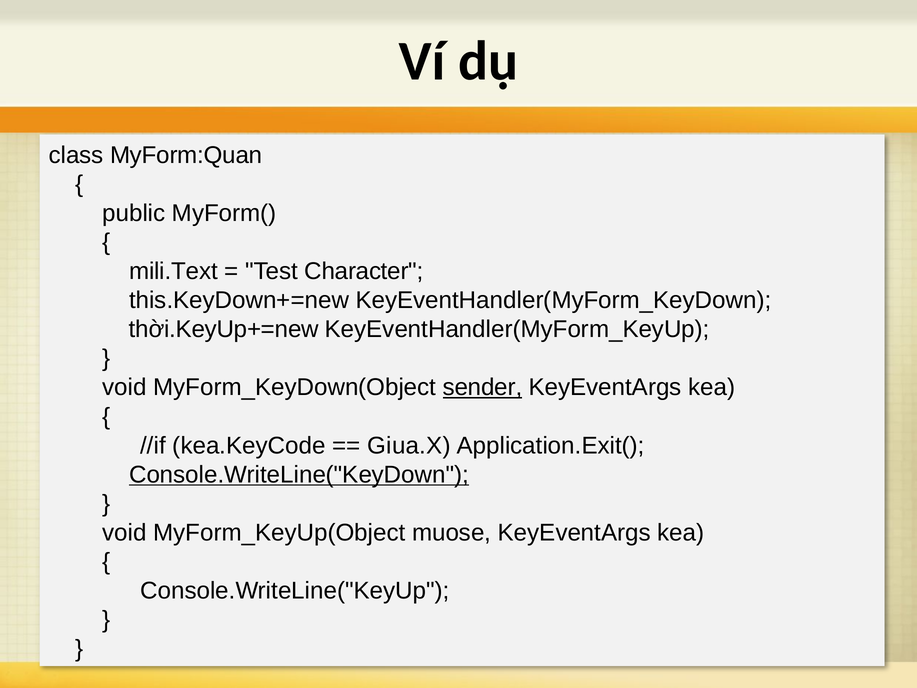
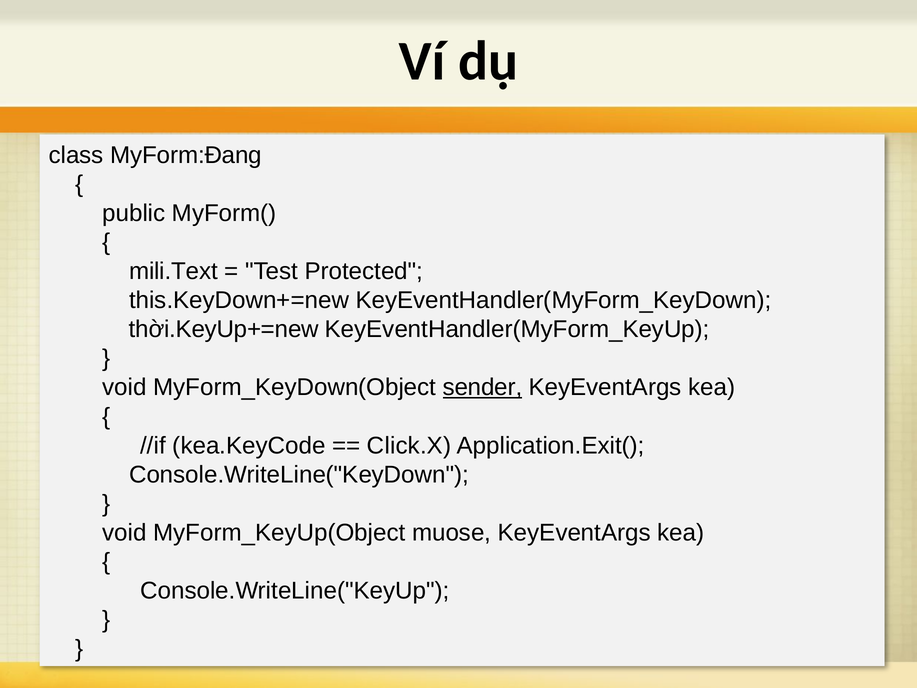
MyForm:Quan: MyForm:Quan -> MyForm:Đang
Character: Character -> Protected
Giua.X: Giua.X -> Click.X
Console.WriteLine("KeyDown underline: present -> none
